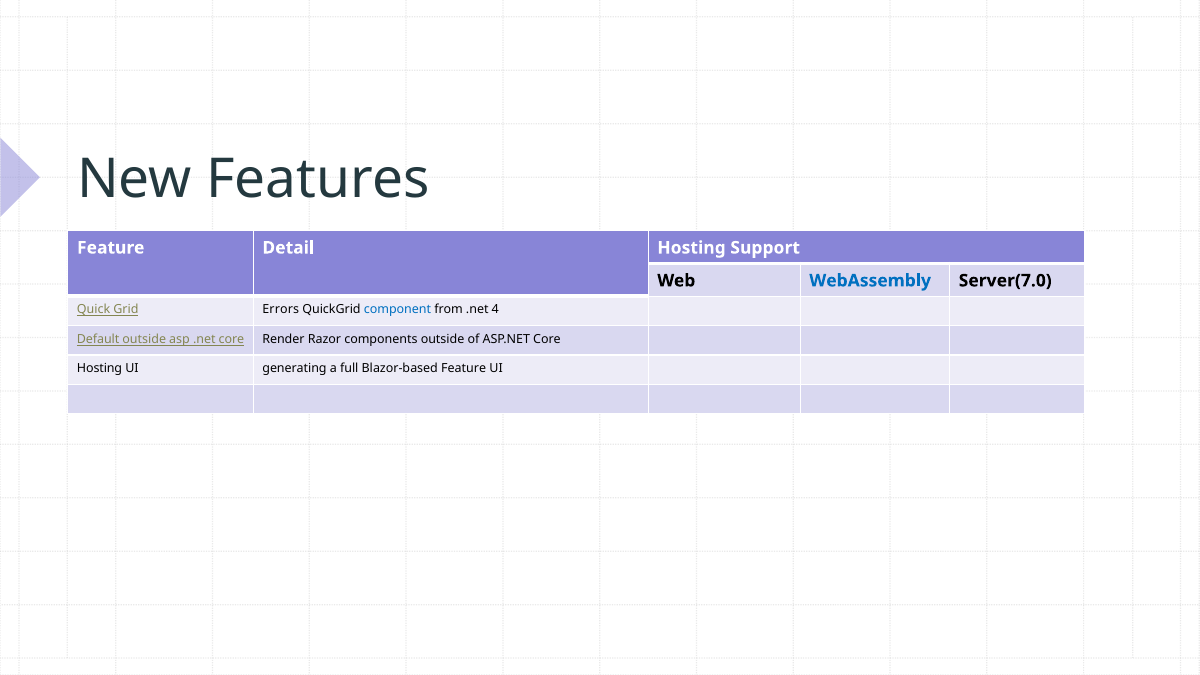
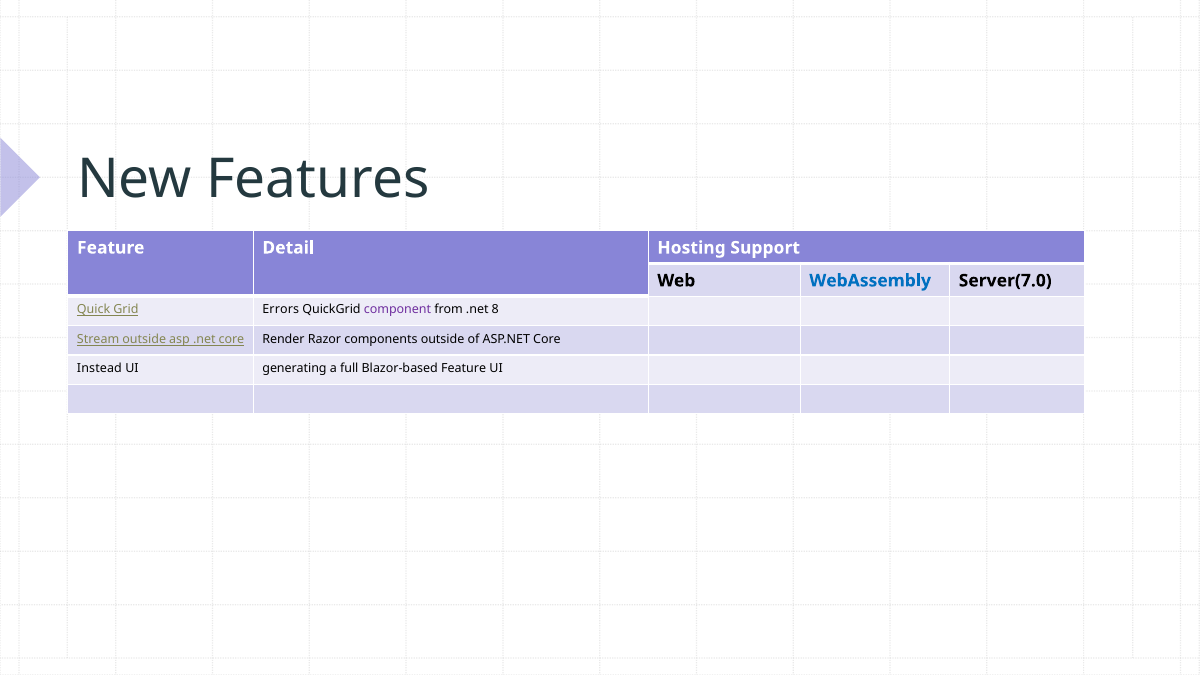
component colour: blue -> purple
4: 4 -> 8
Default: Default -> Stream
Hosting at (100, 369): Hosting -> Instead
